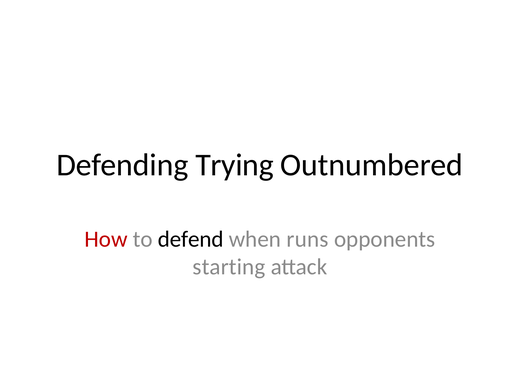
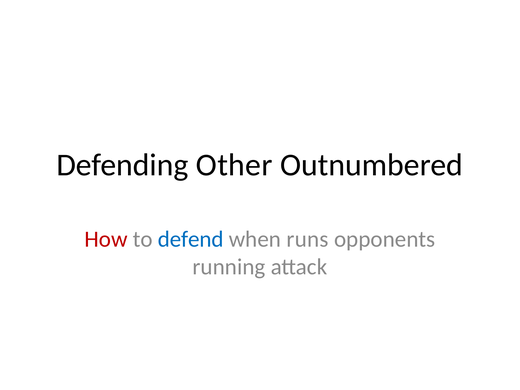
Trying: Trying -> Other
defend colour: black -> blue
starting: starting -> running
